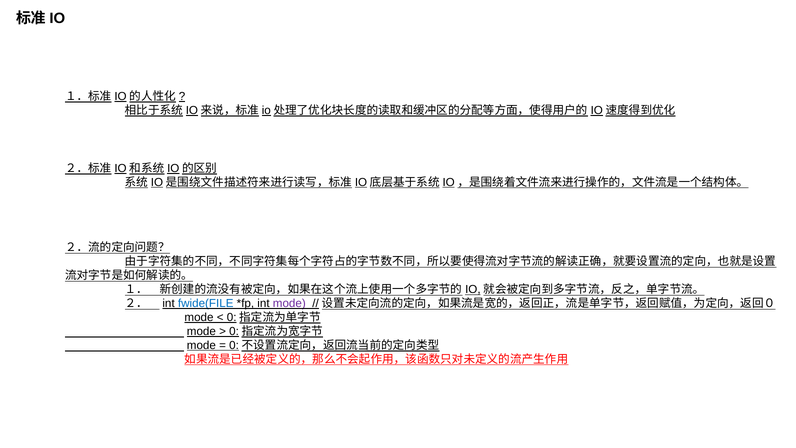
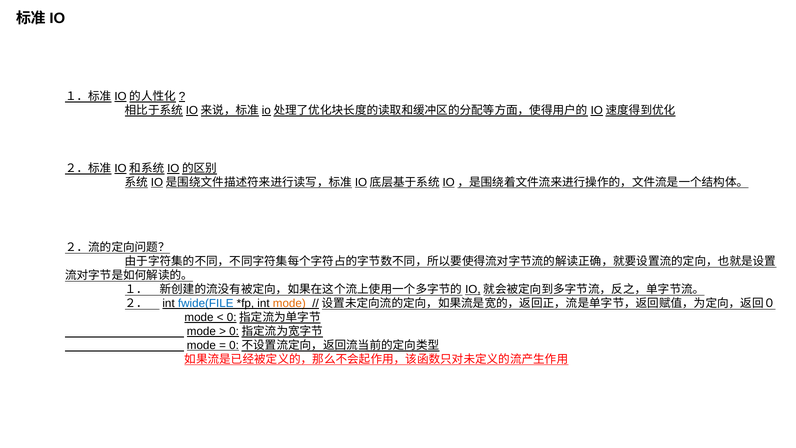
mode at (289, 303) colour: purple -> orange
